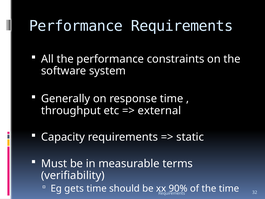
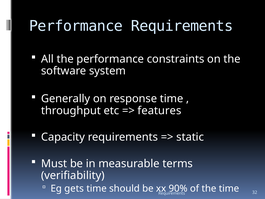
external: external -> features
